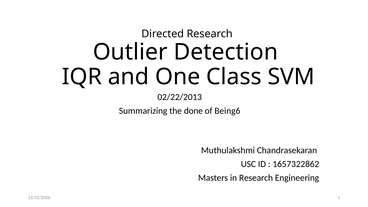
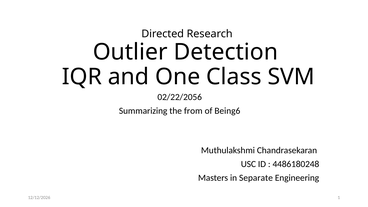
02/22/2013: 02/22/2013 -> 02/22/2056
done: done -> from
1657322862: 1657322862 -> 4486180248
in Research: Research -> Separate
